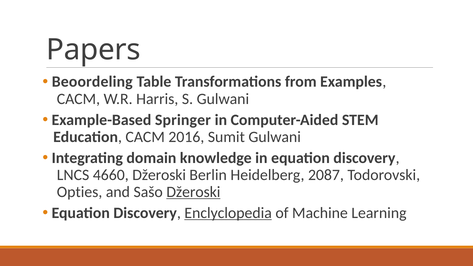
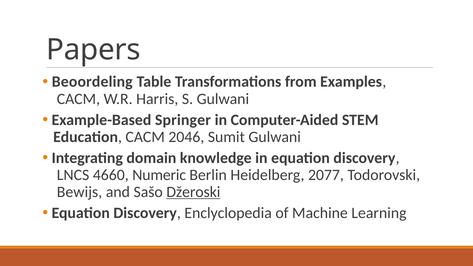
2016: 2016 -> 2046
4660 Džeroski: Džeroski -> Numeric
2087: 2087 -> 2077
Opties: Opties -> Bewijs
Enclyclopedia underline: present -> none
